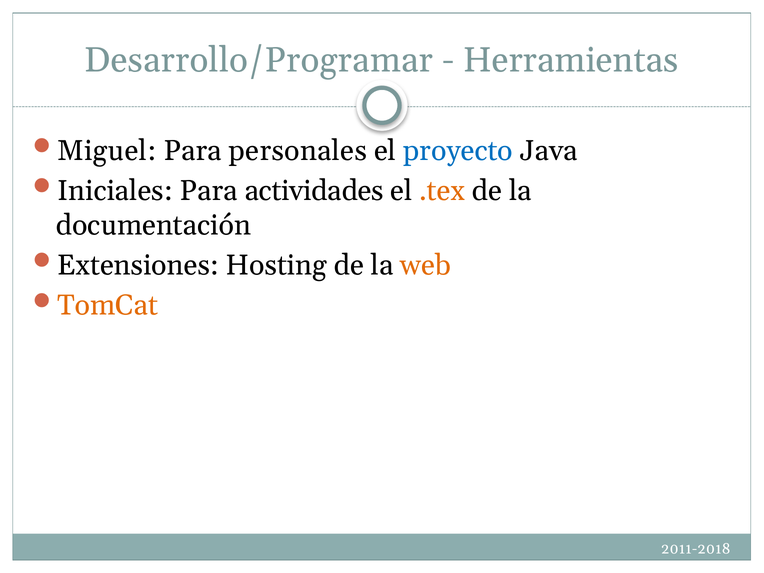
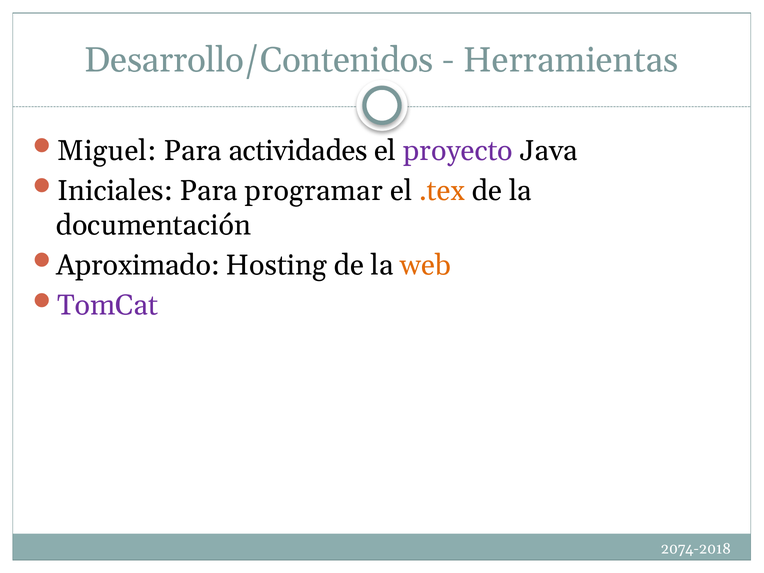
Desarrollo/Programar: Desarrollo/Programar -> Desarrollo/Contenidos
personales: personales -> actividades
proyecto colour: blue -> purple
actividades: actividades -> programar
Extensiones: Extensiones -> Aproximado
TomCat colour: orange -> purple
2011-2018: 2011-2018 -> 2074-2018
